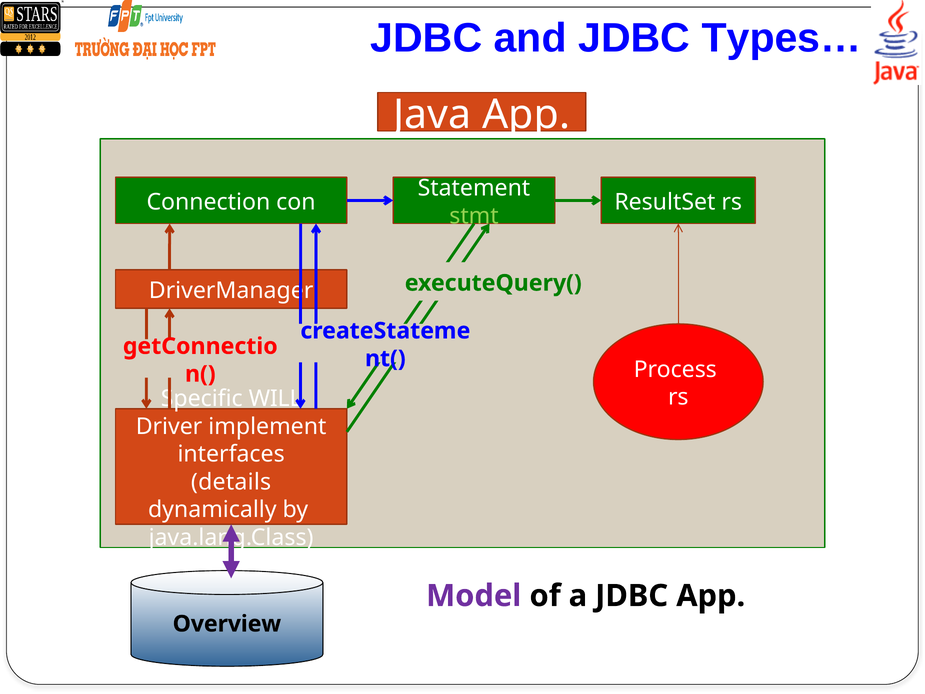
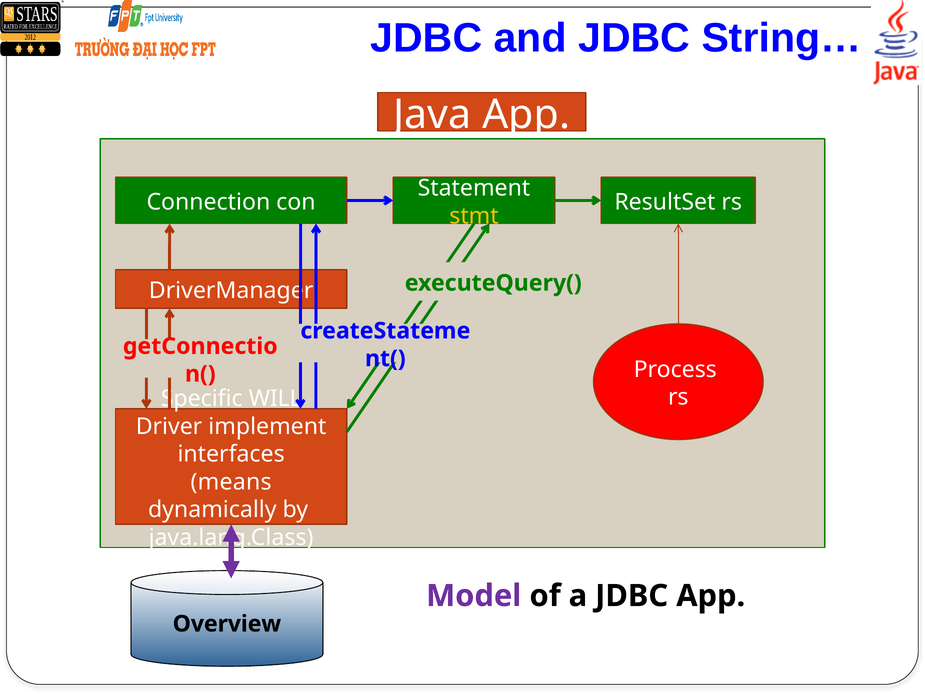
Types…: Types… -> String…
stmt colour: light green -> yellow
details: details -> means
